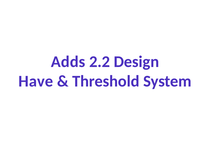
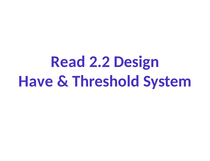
Adds: Adds -> Read
